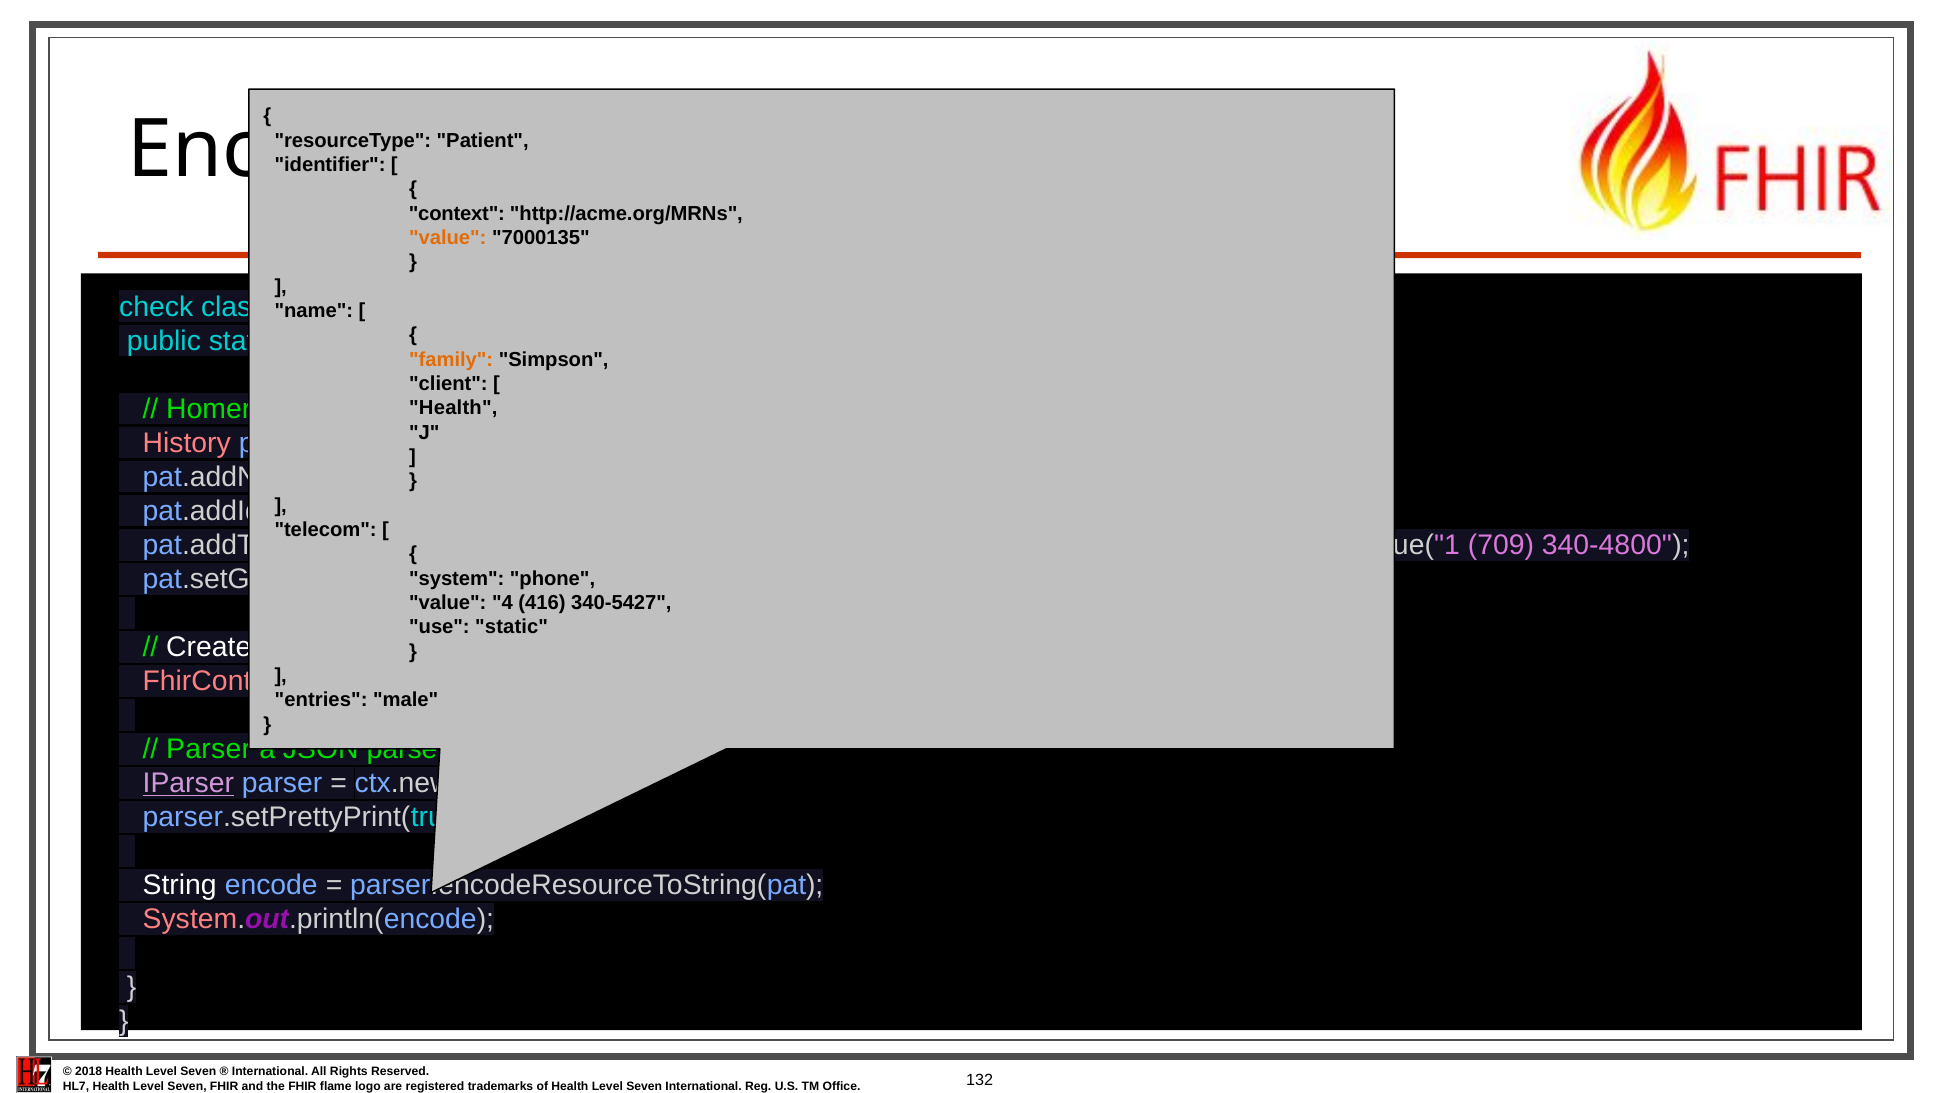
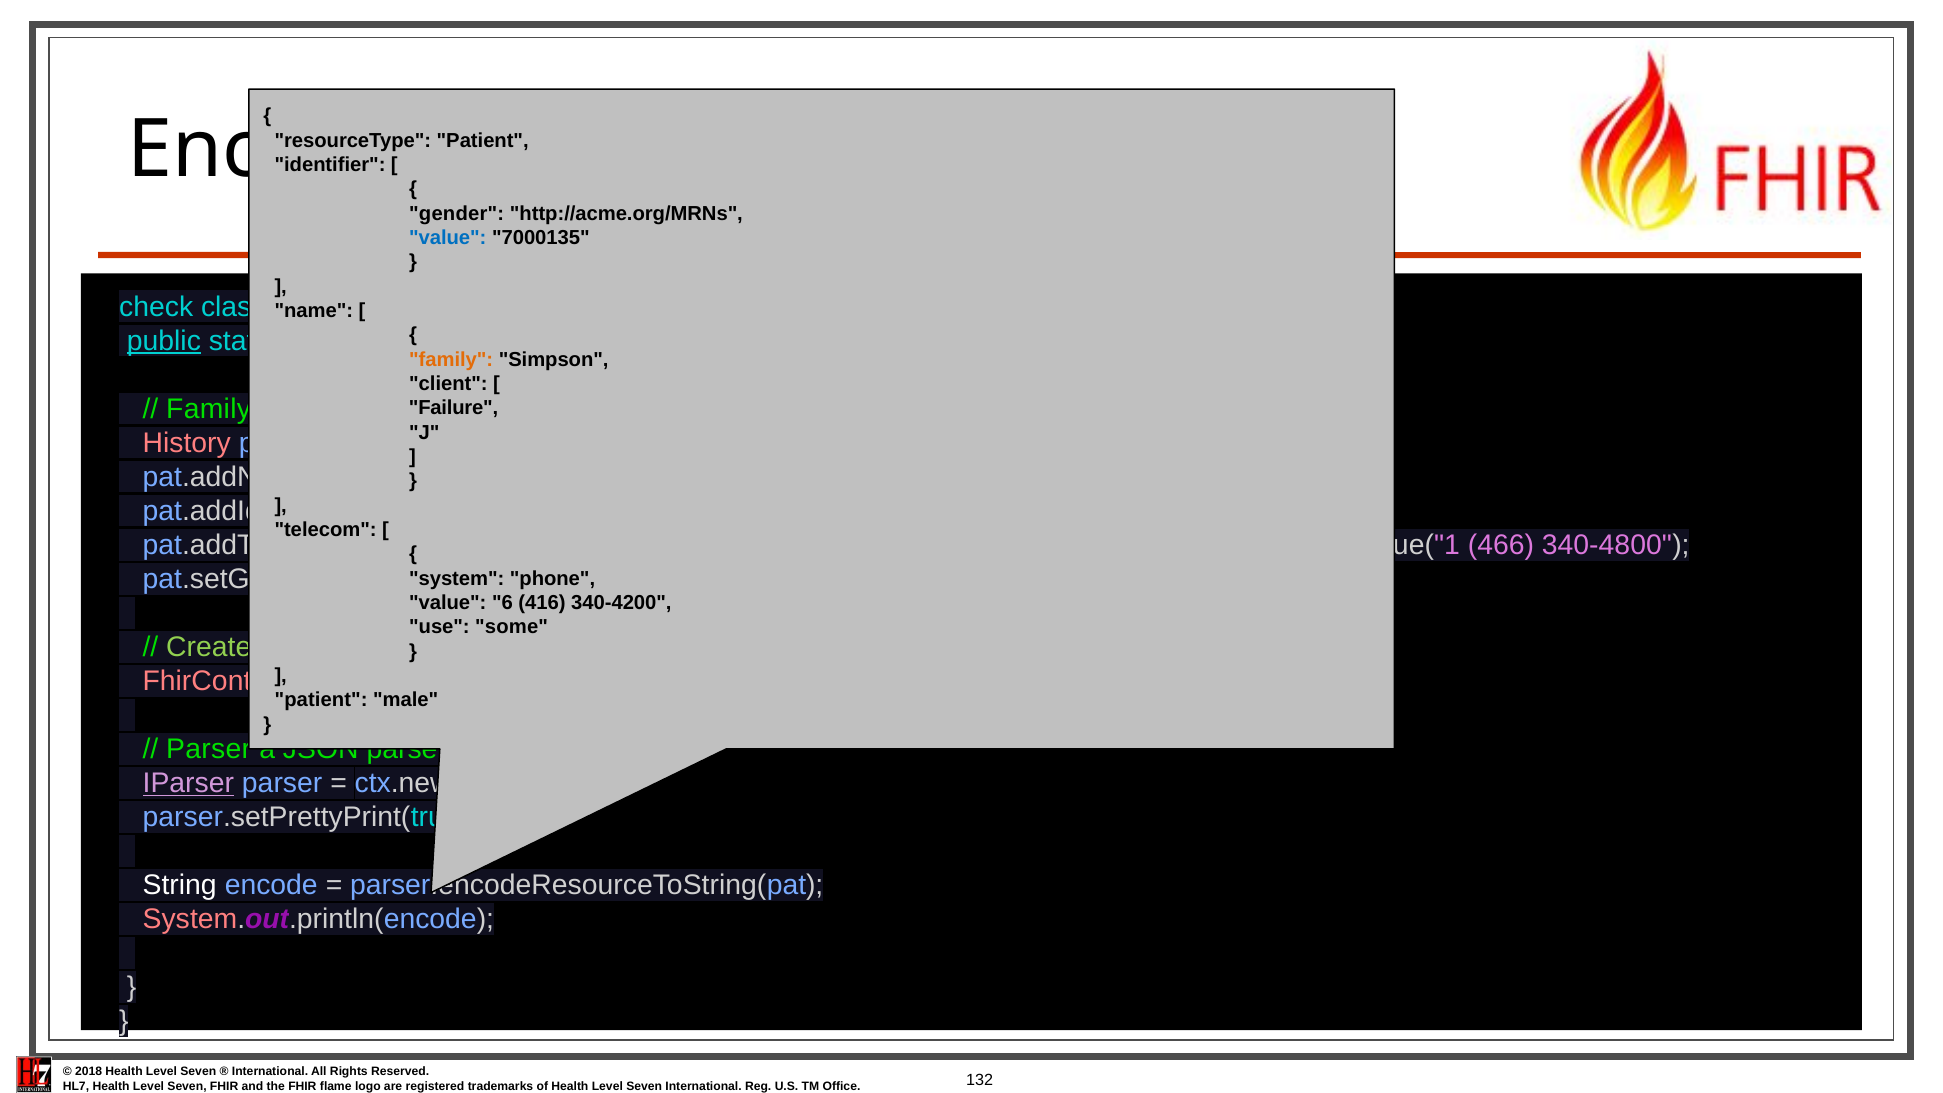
context at (457, 214): context -> gender
value at (448, 238) colour: orange -> blue
public underline: none -> present
Homer at (209, 409): Homer -> Family
Health at (453, 408): Health -> Failure
709: 709 -> 466
4: 4 -> 6
340-5427: 340-5427 -> 340-4200
use static: static -> some
Create colour: white -> light green
entries at (321, 700): entries -> patient
